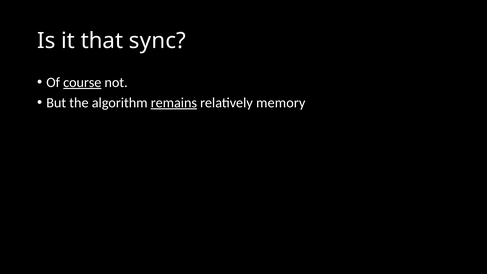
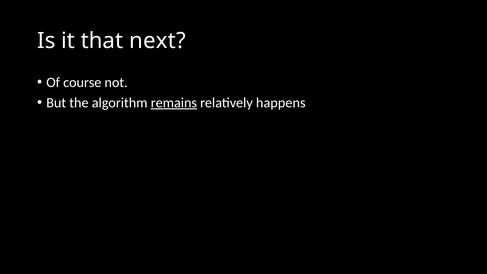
sync: sync -> next
course underline: present -> none
memory: memory -> happens
